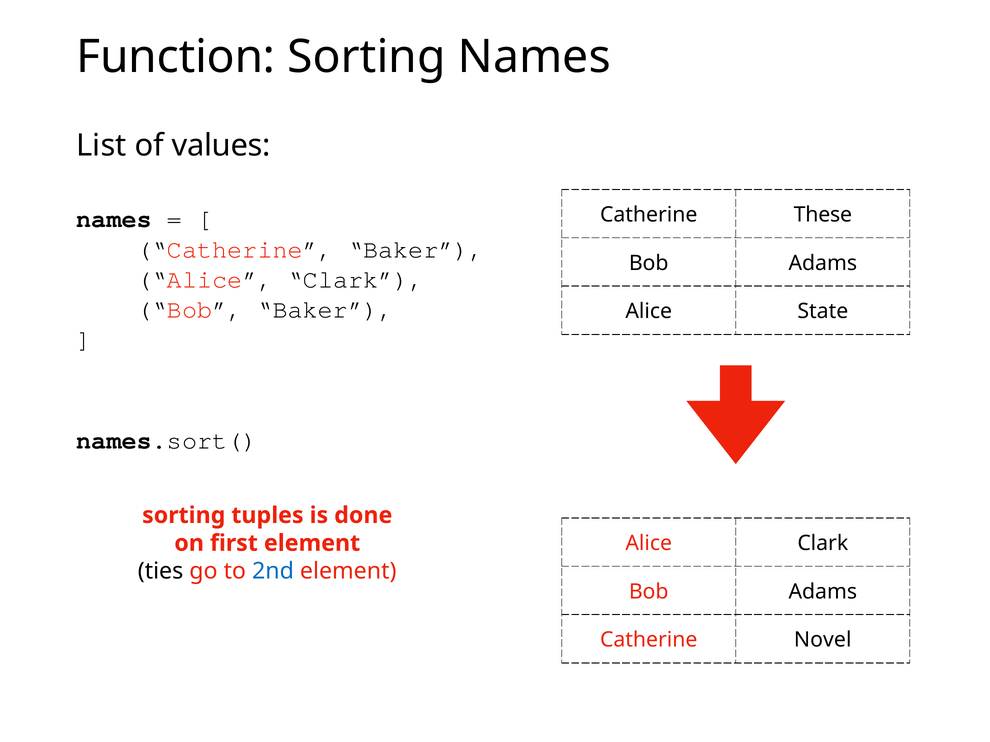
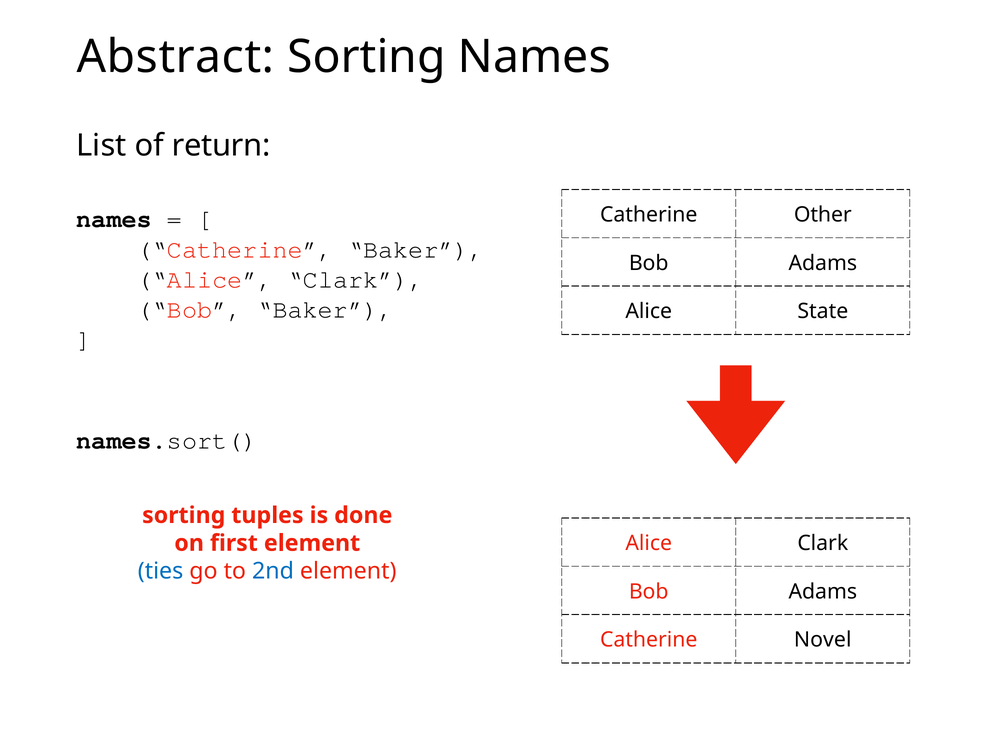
Function: Function -> Abstract
values: values -> return
These: These -> Other
ties colour: black -> blue
